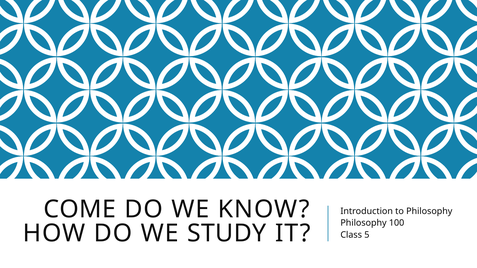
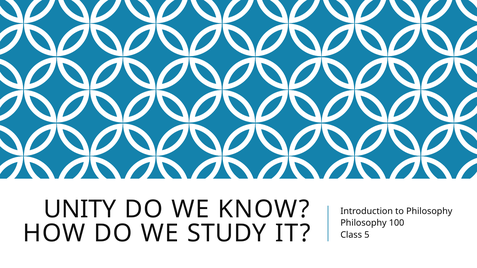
COME: COME -> UNITY
